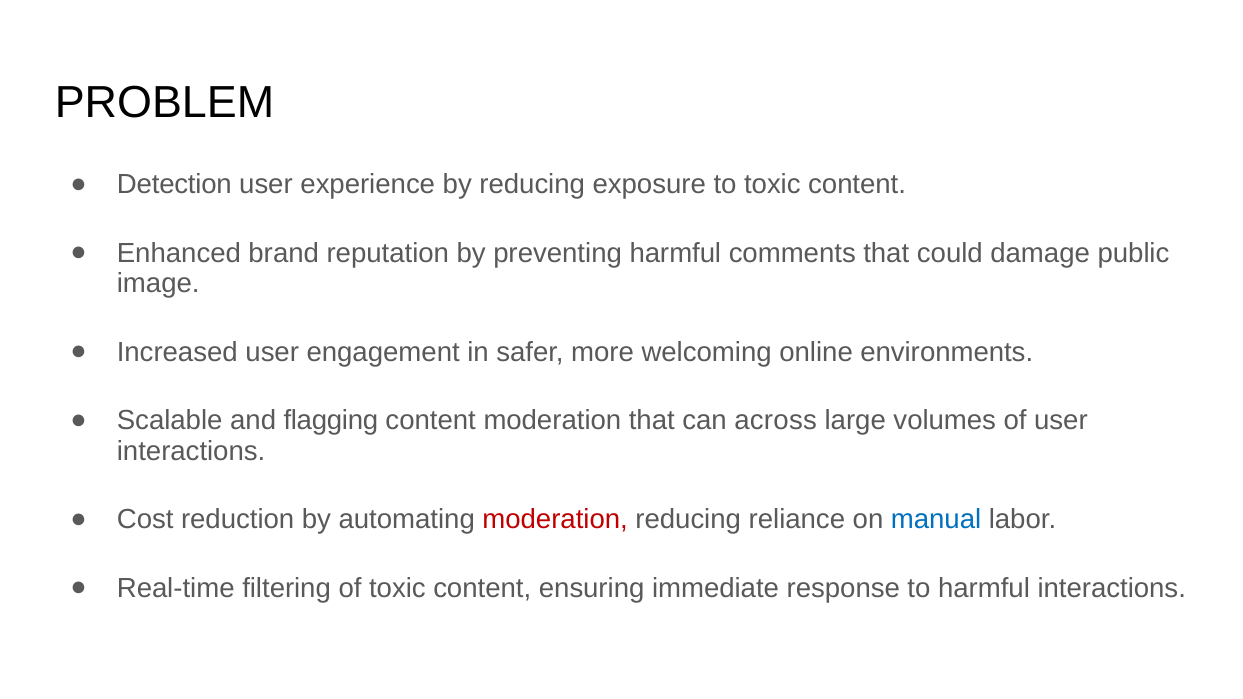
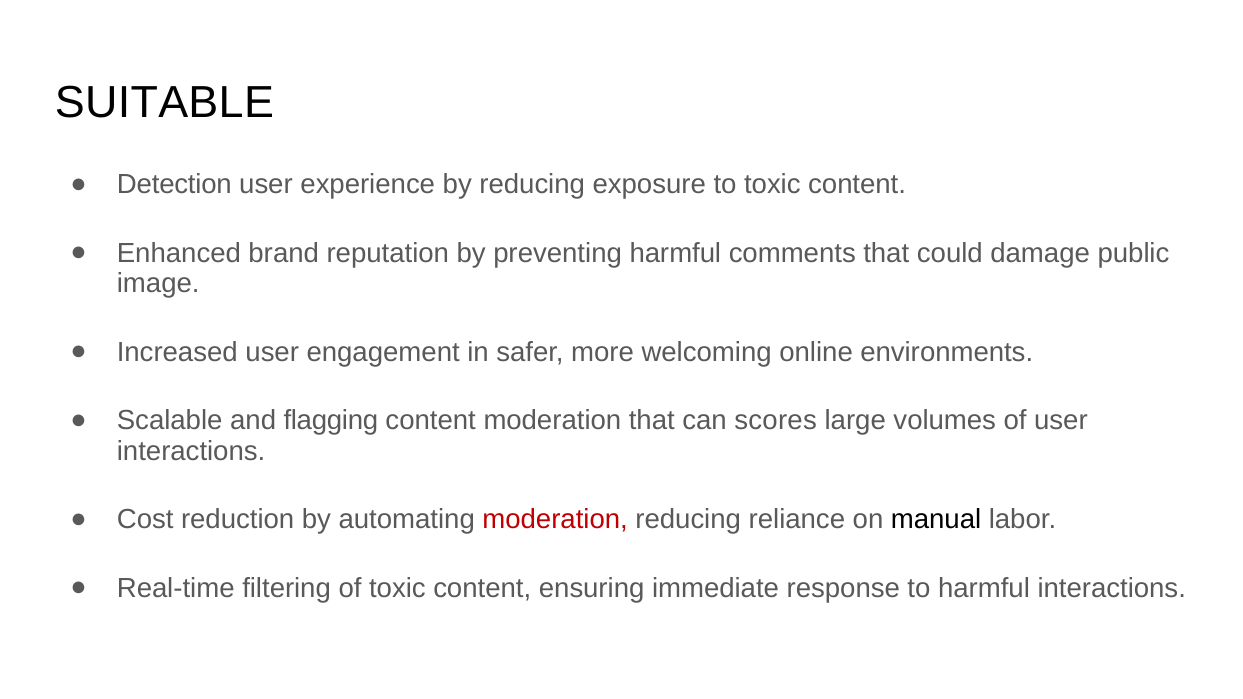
PROBLEM: PROBLEM -> SUITABLE
across: across -> scores
manual colour: blue -> black
